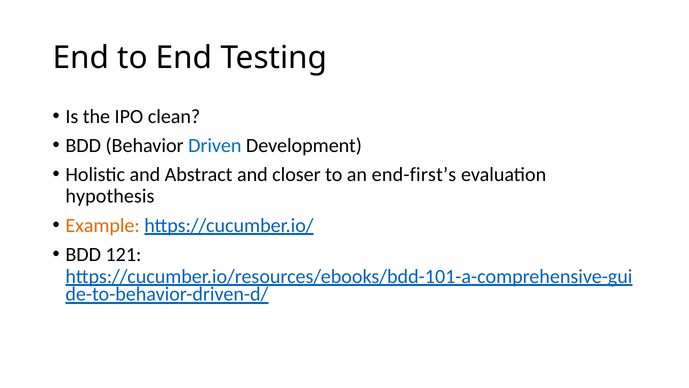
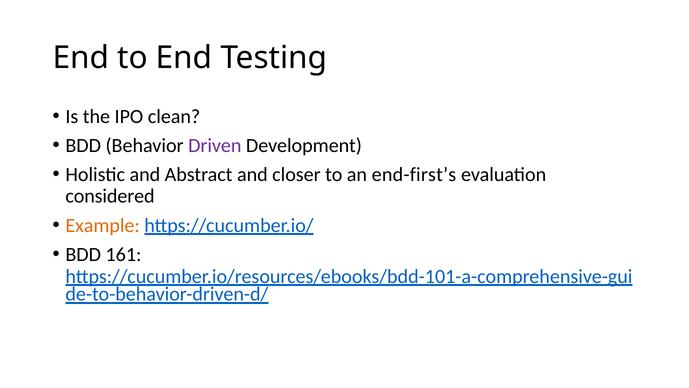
Driven colour: blue -> purple
hypothesis: hypothesis -> considered
121: 121 -> 161
